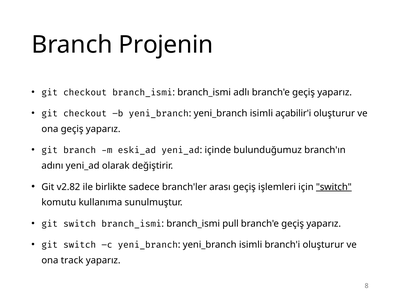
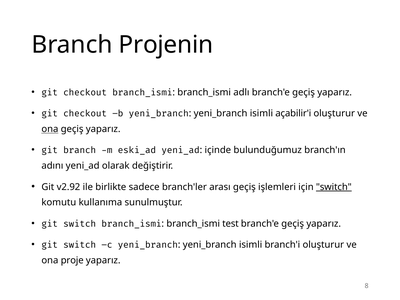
ona at (50, 129) underline: none -> present
v2.82: v2.82 -> v2.92
pull: pull -> test
track: track -> proje
